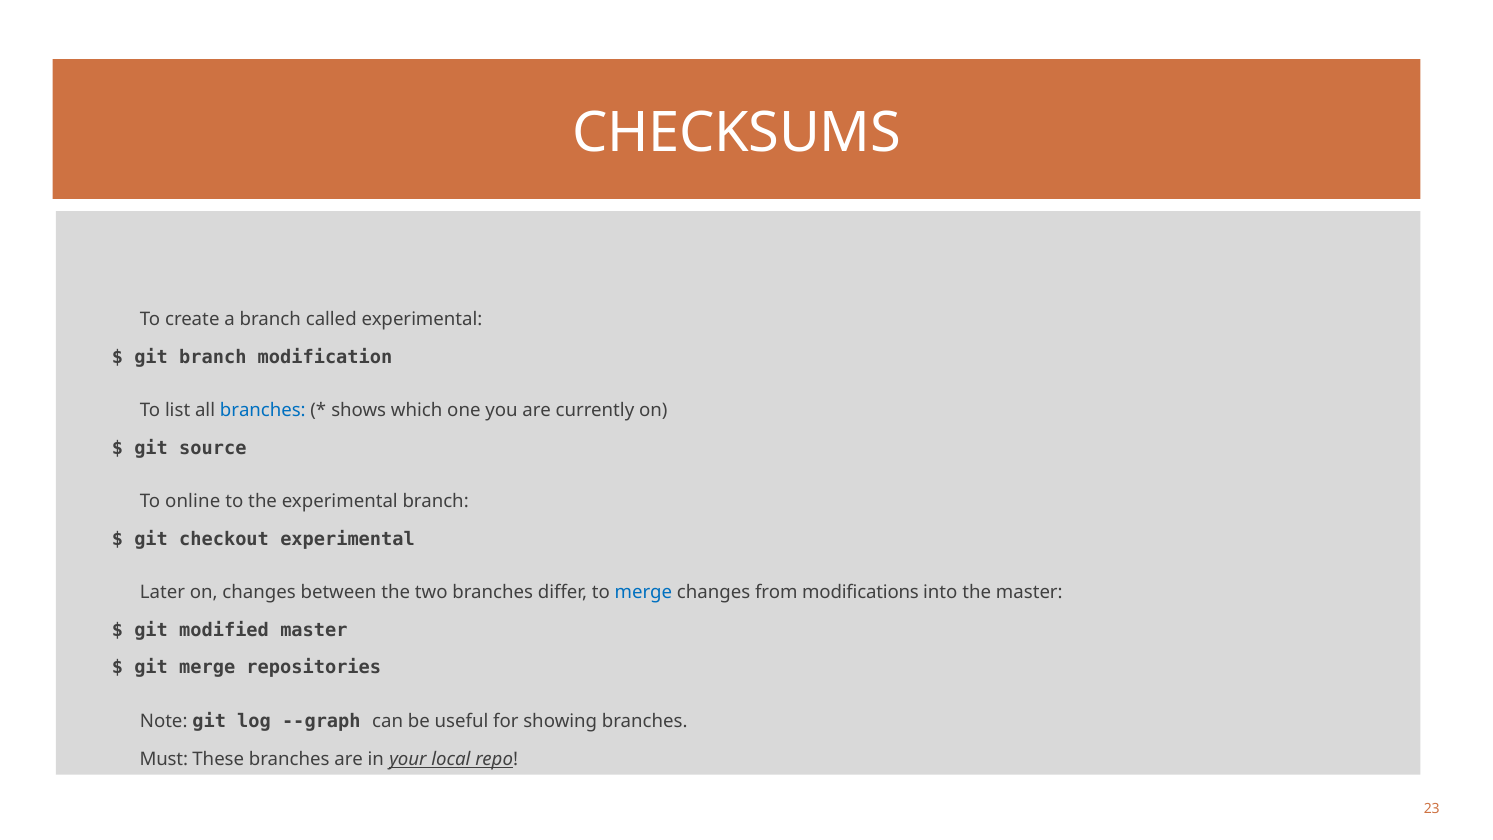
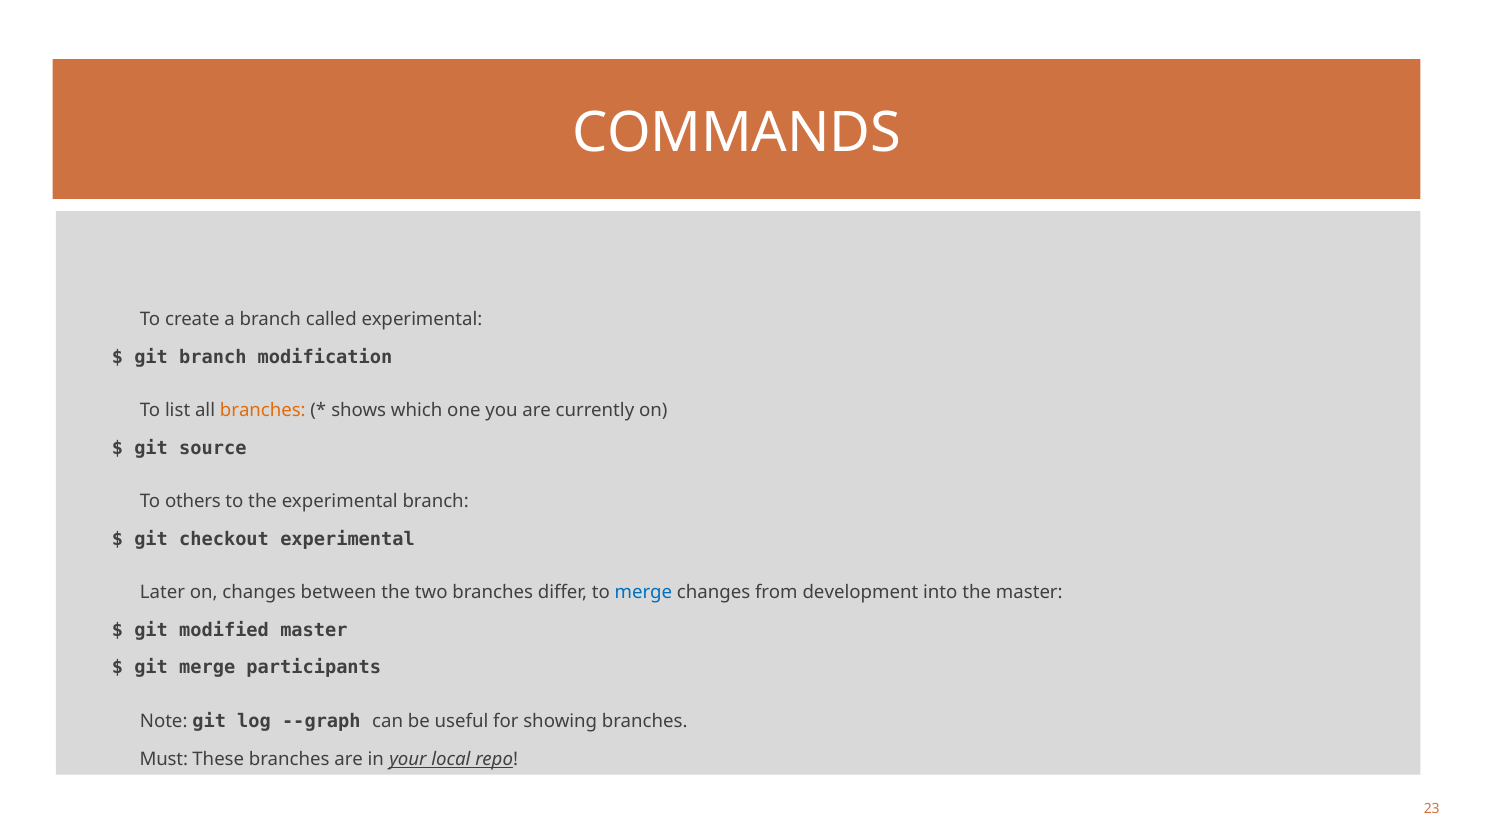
CHECKSUMS: CHECKSUMS -> COMMANDS
branches at (263, 410) colour: blue -> orange
online: online -> others
modifications: modifications -> development
repositories: repositories -> participants
